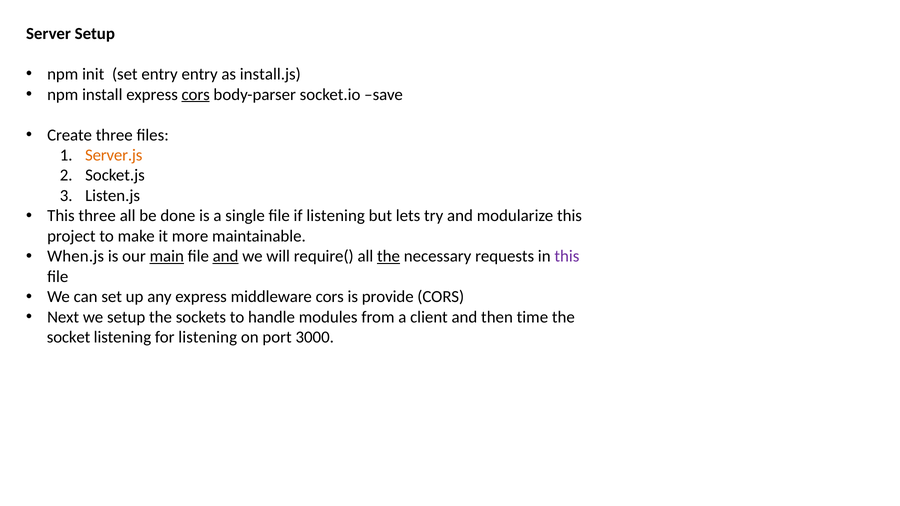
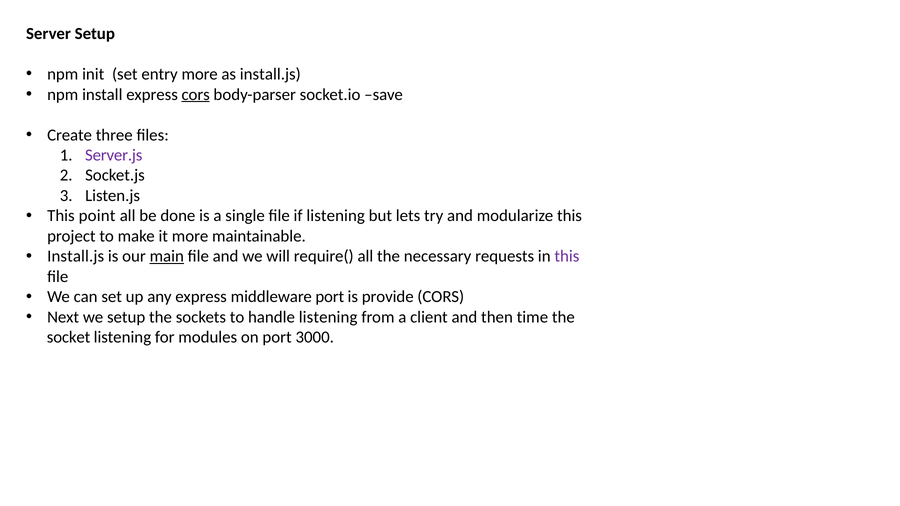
entry entry: entry -> more
Server.js colour: orange -> purple
This three: three -> point
When.js at (76, 257): When.js -> Install.js
and at (226, 257) underline: present -> none
the at (389, 257) underline: present -> none
middleware cors: cors -> port
handle modules: modules -> listening
for listening: listening -> modules
